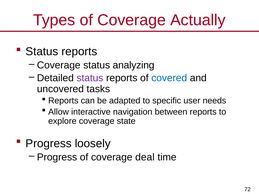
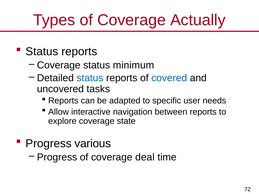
analyzing: analyzing -> minimum
status at (90, 78) colour: purple -> blue
loosely: loosely -> various
